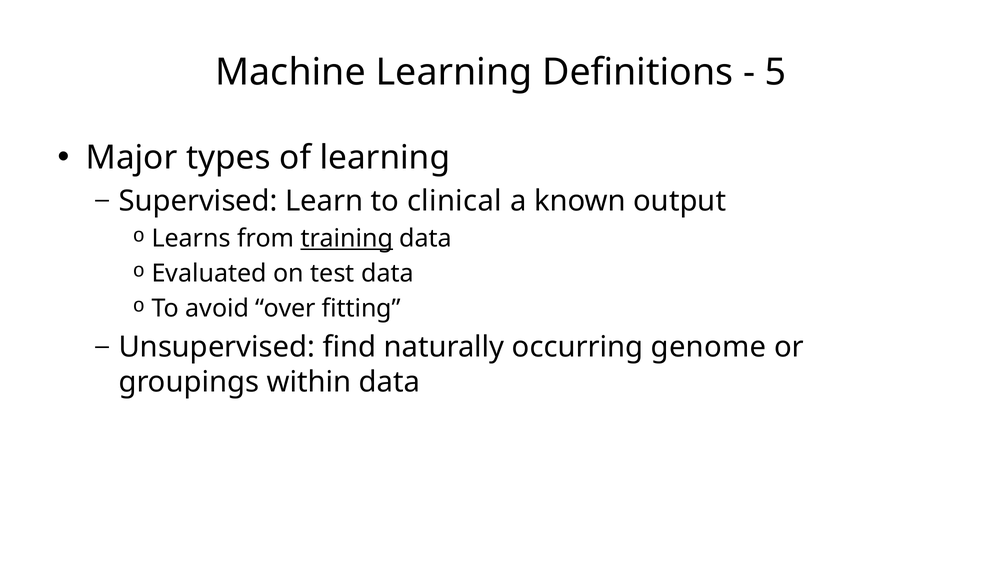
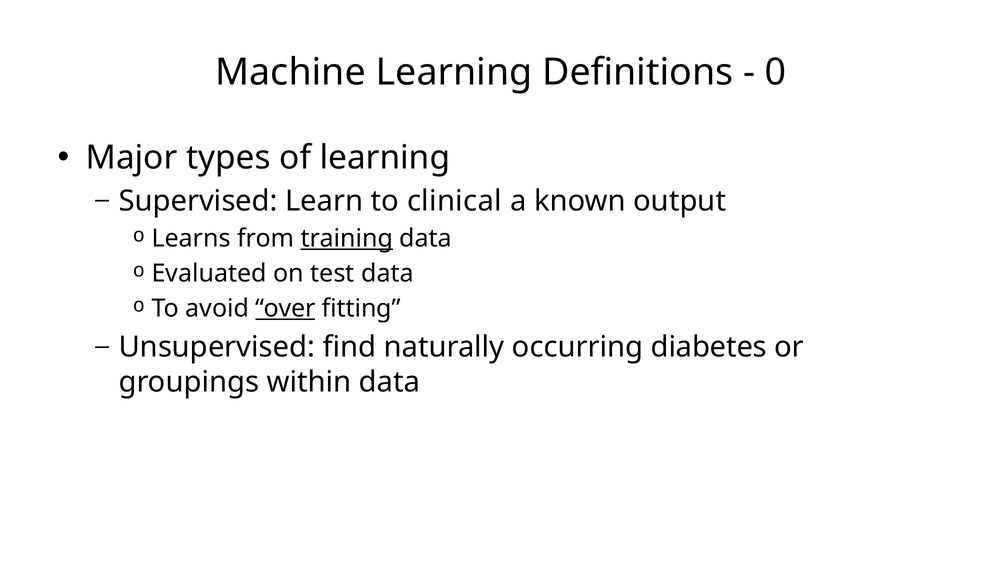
5: 5 -> 0
over underline: none -> present
genome: genome -> diabetes
